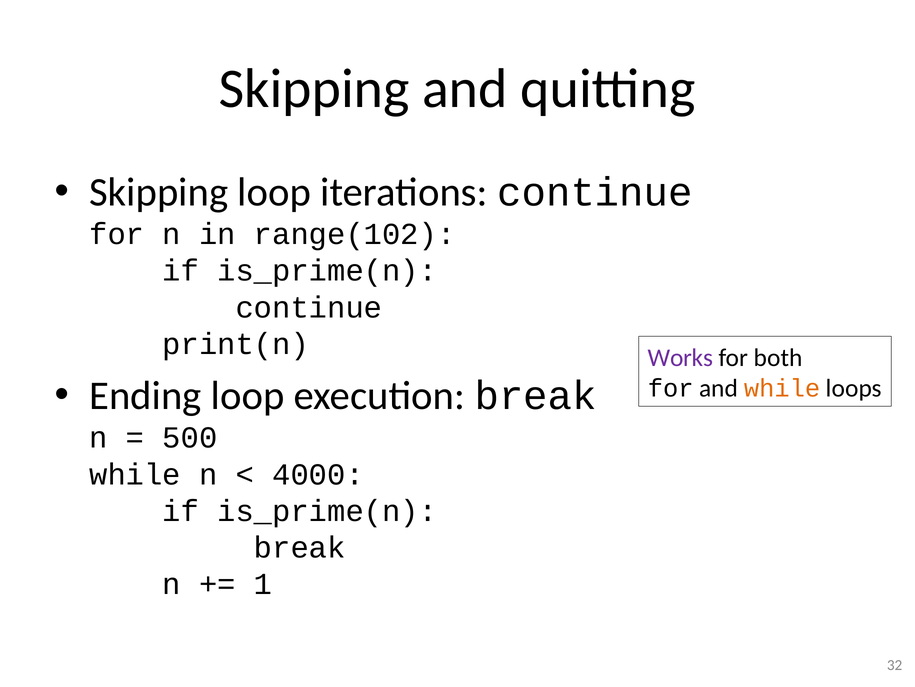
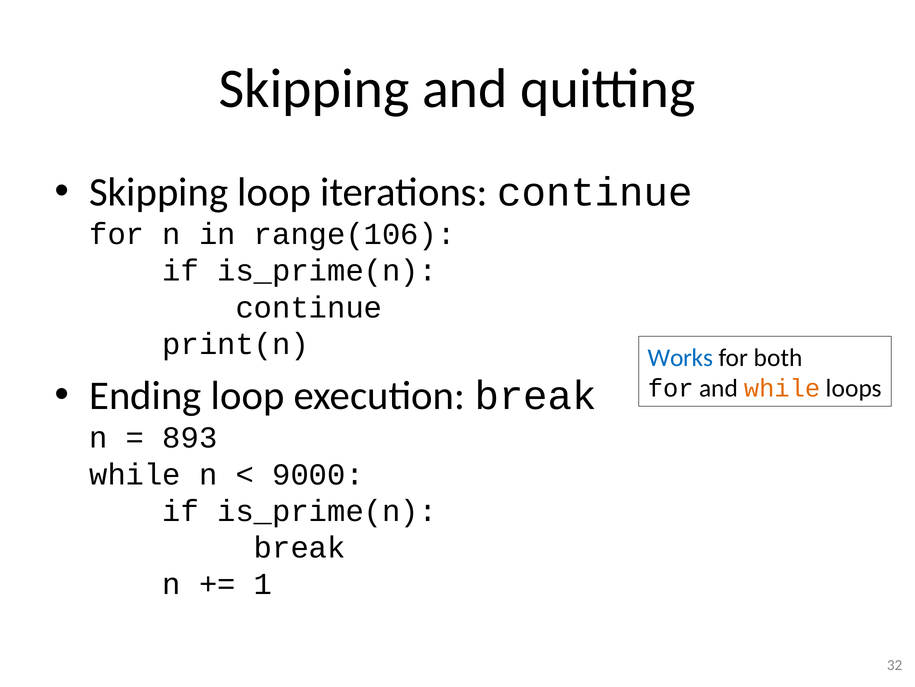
range(102: range(102 -> range(106
Works colour: purple -> blue
500: 500 -> 893
4000: 4000 -> 9000
